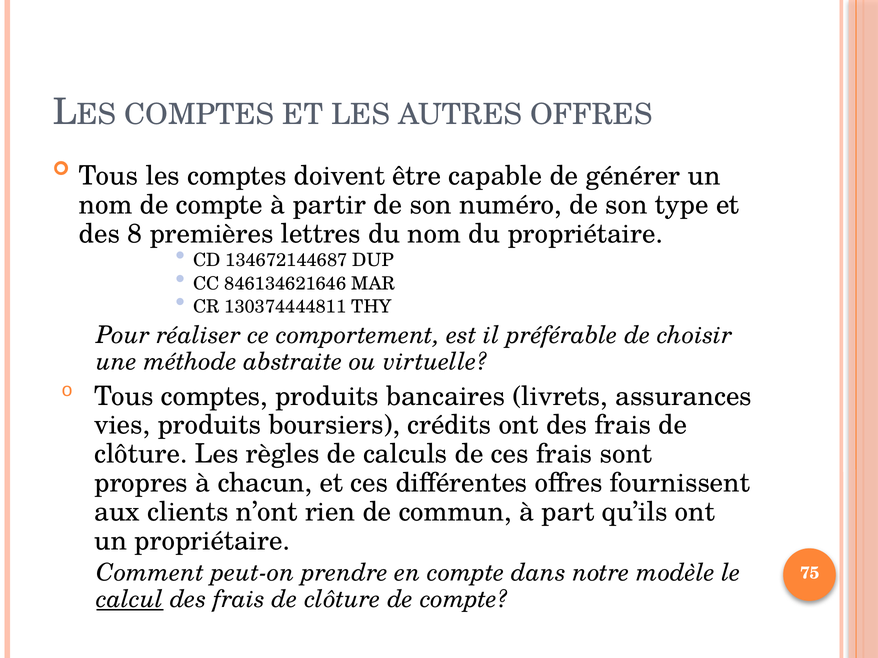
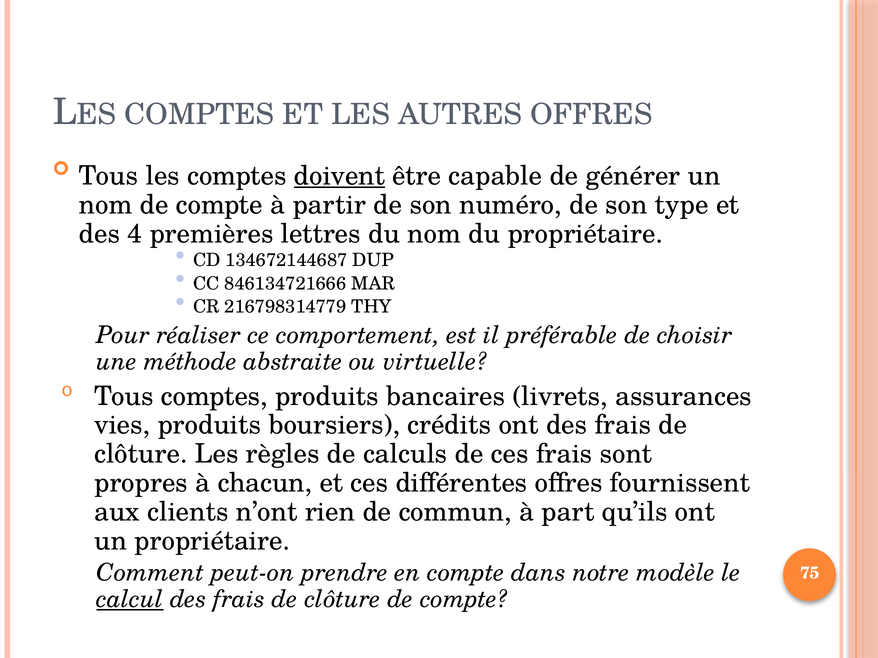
doivent underline: none -> present
8: 8 -> 4
846134621646: 846134621646 -> 846134721666
130374444811: 130374444811 -> 216798314779
